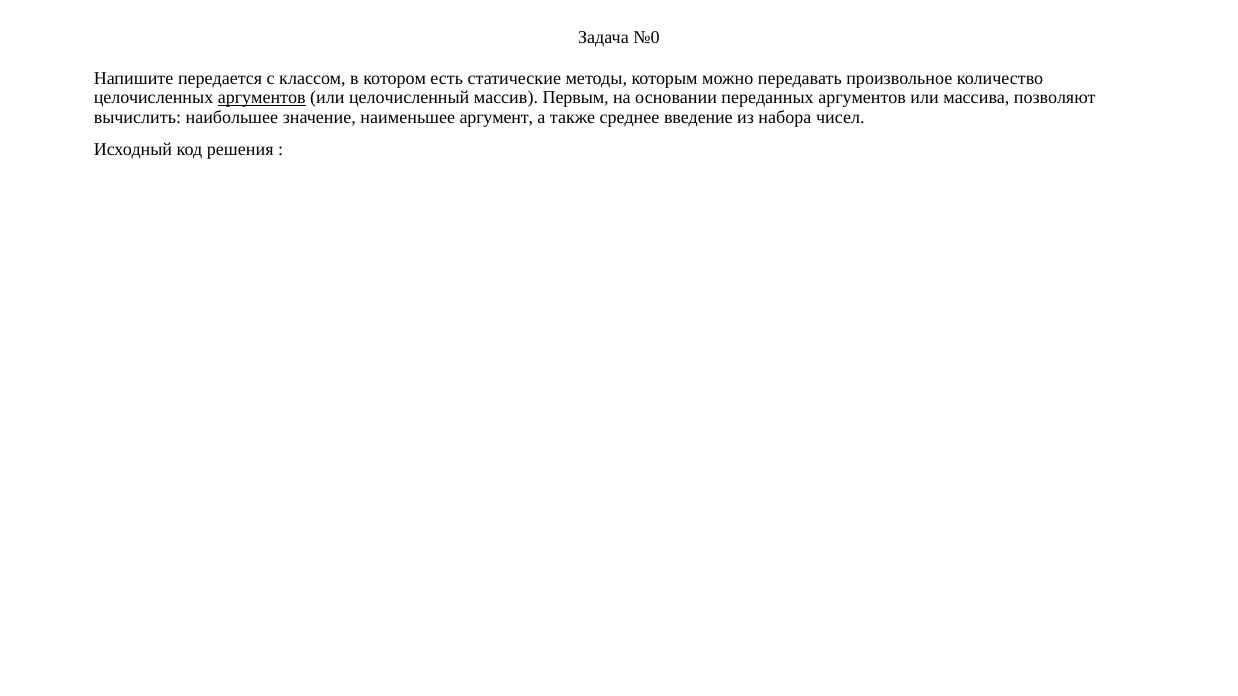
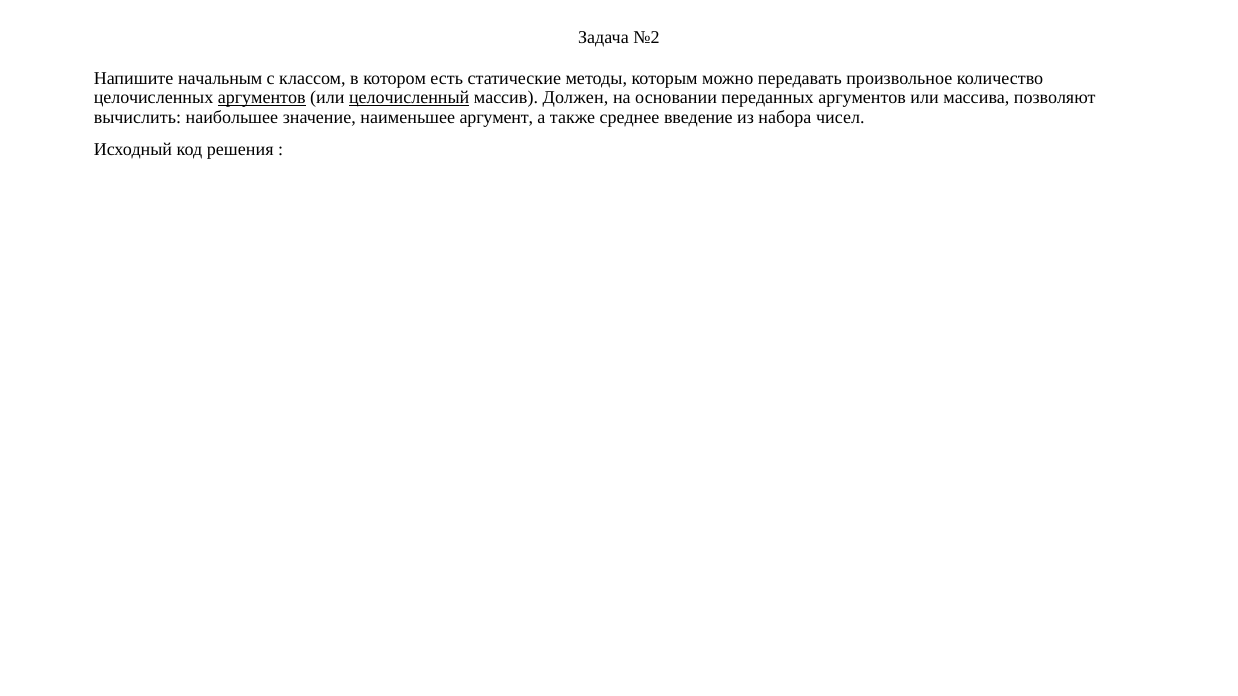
№0: №0 -> №2
передается: передается -> начальным
целочисленный underline: none -> present
Первым: Первым -> Должен
